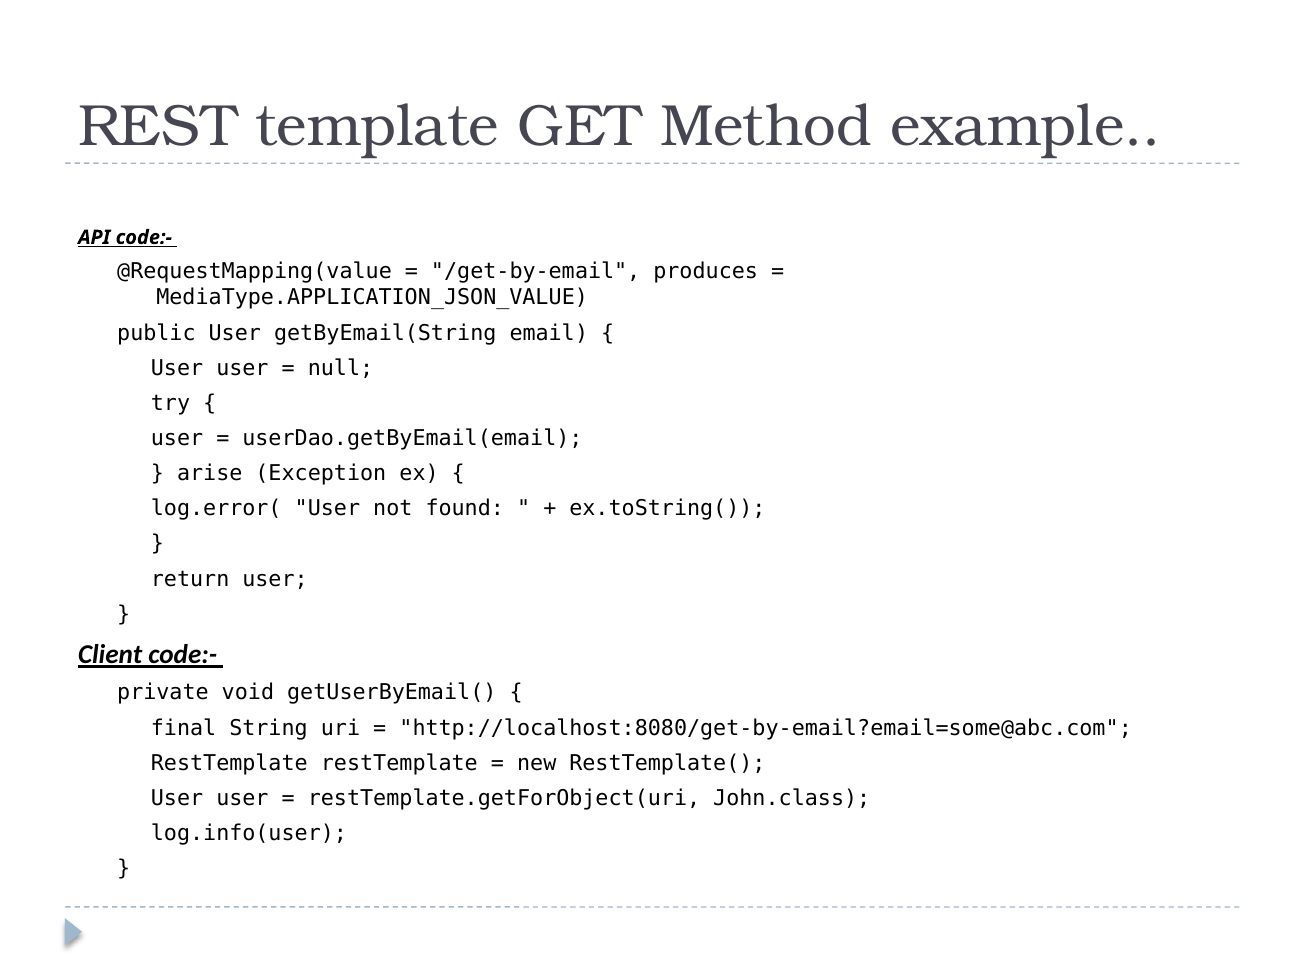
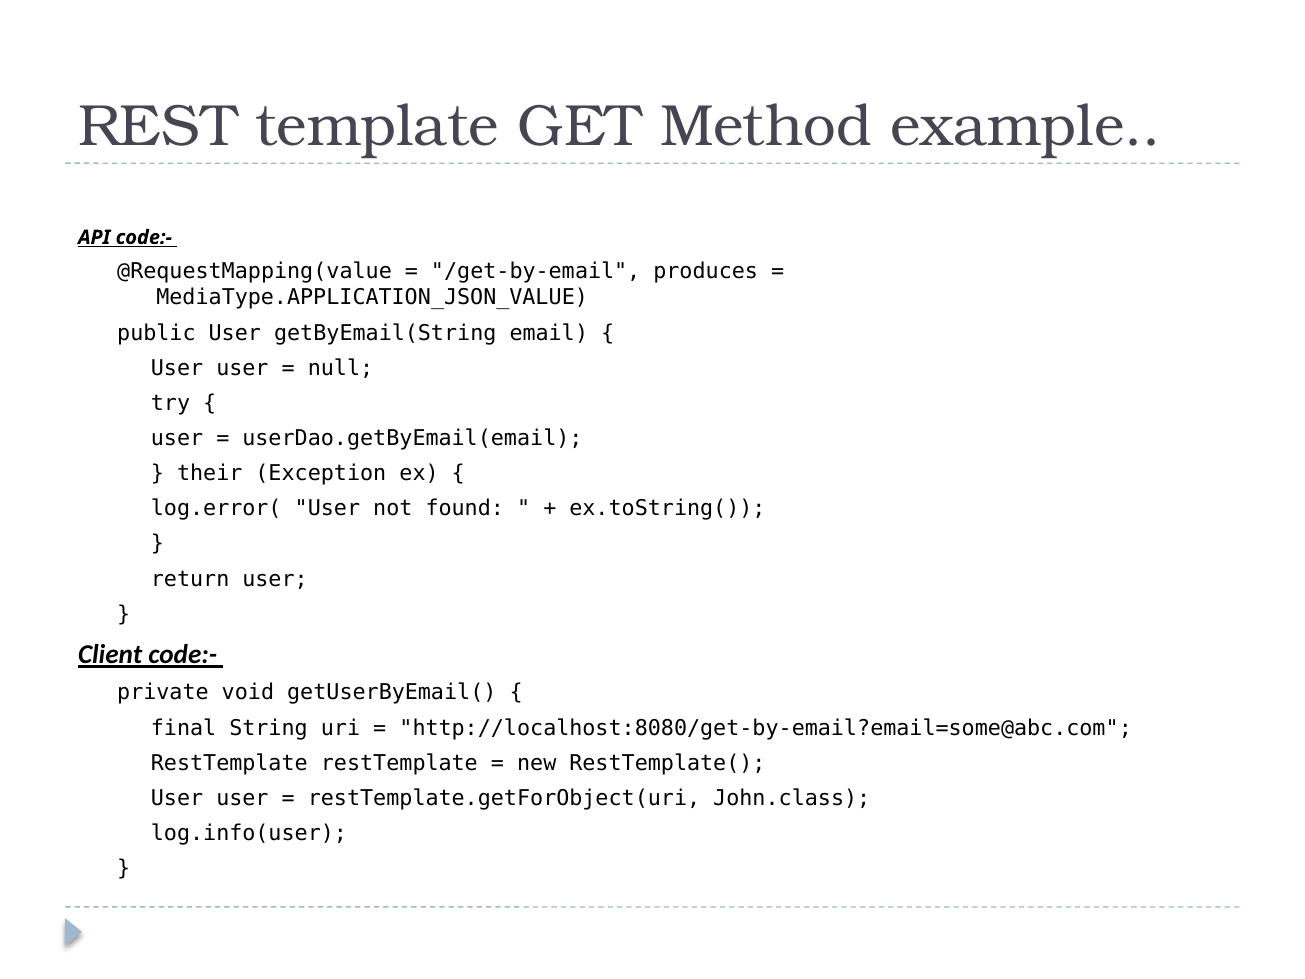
arise: arise -> their
